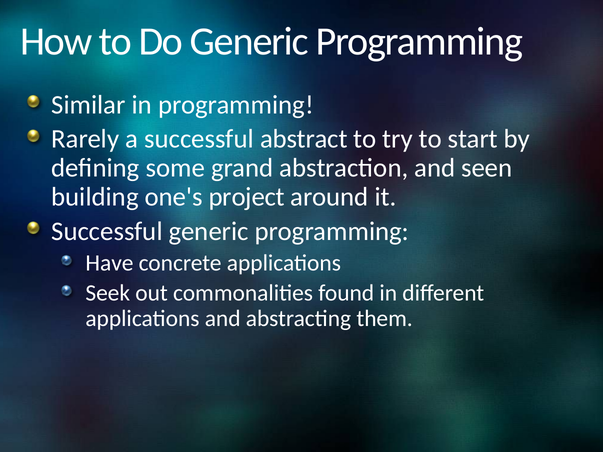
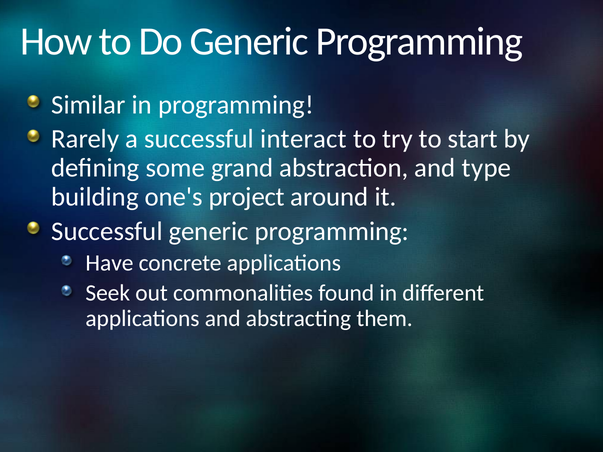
abstract: abstract -> interact
seen: seen -> type
